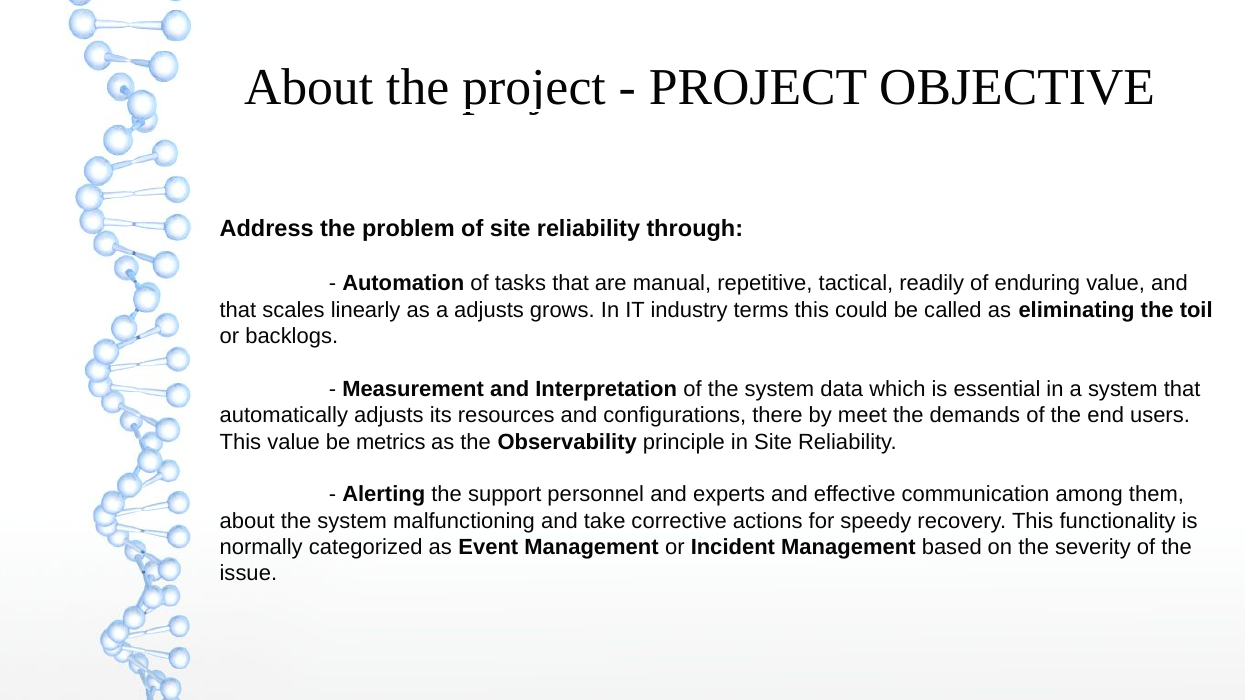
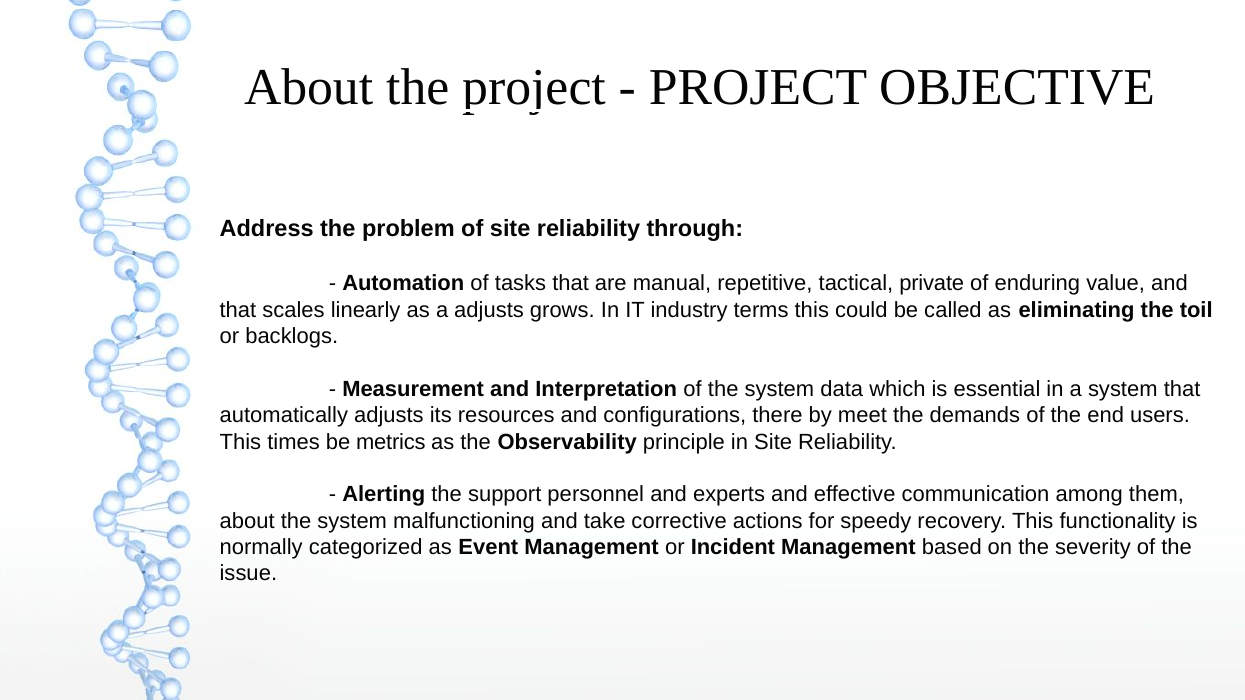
readily: readily -> private
This value: value -> times
